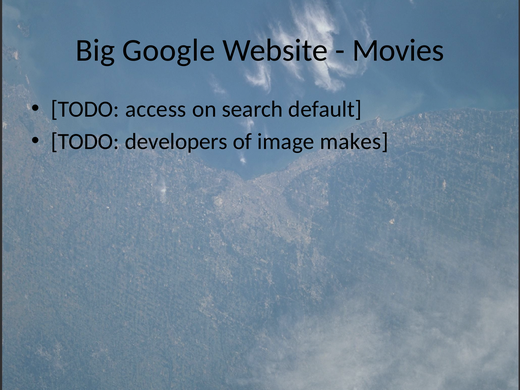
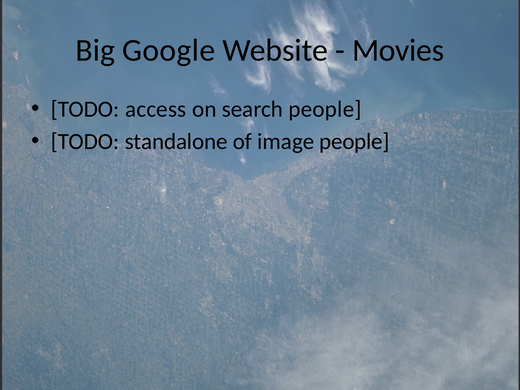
search default: default -> people
developers: developers -> standalone
image makes: makes -> people
